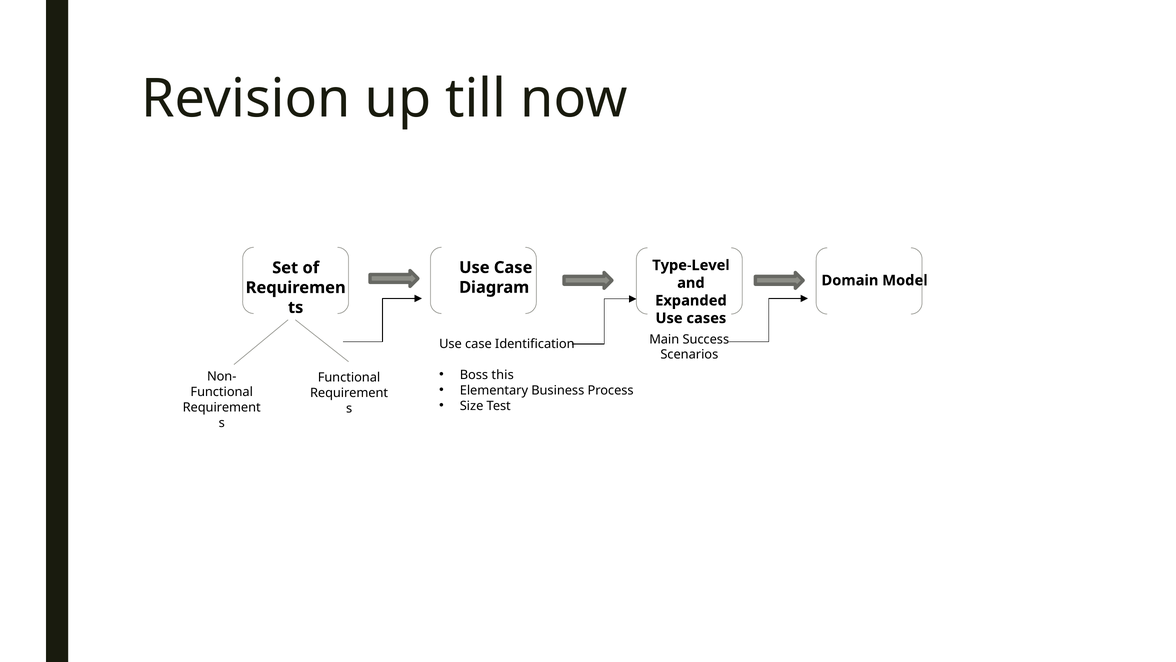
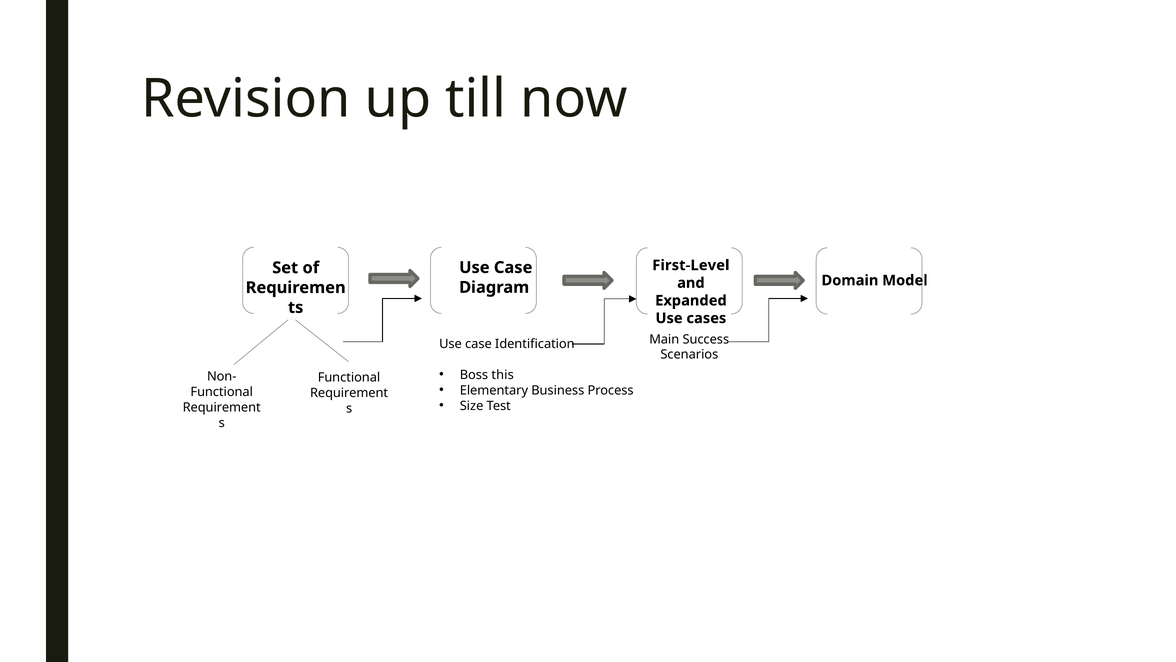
Type-Level: Type-Level -> First-Level
